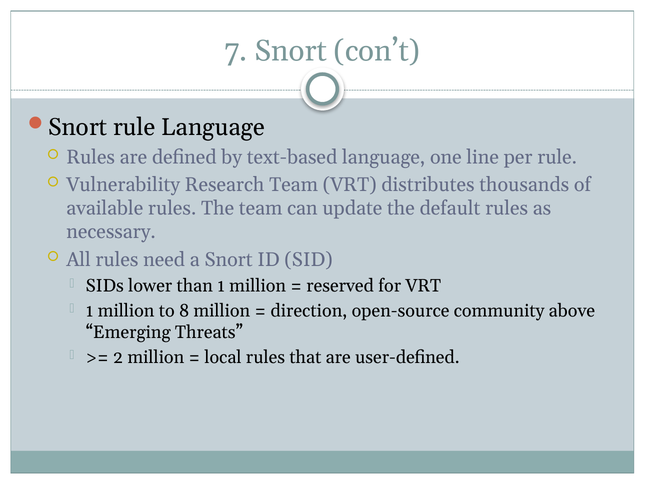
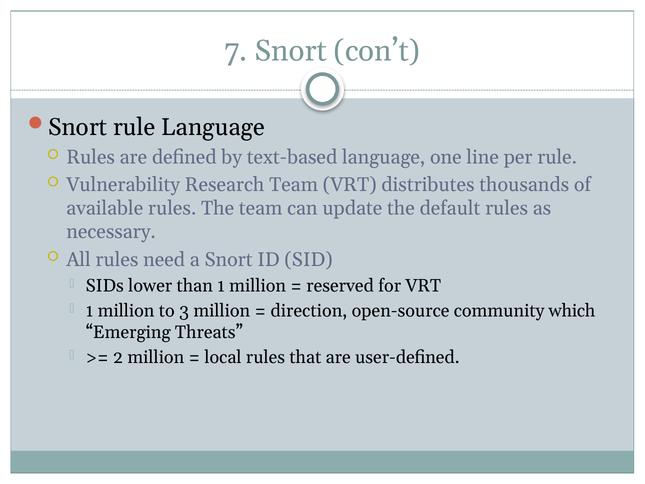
8: 8 -> 3
above: above -> which
